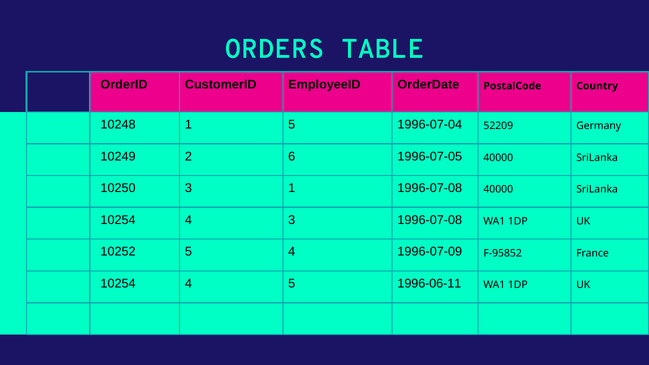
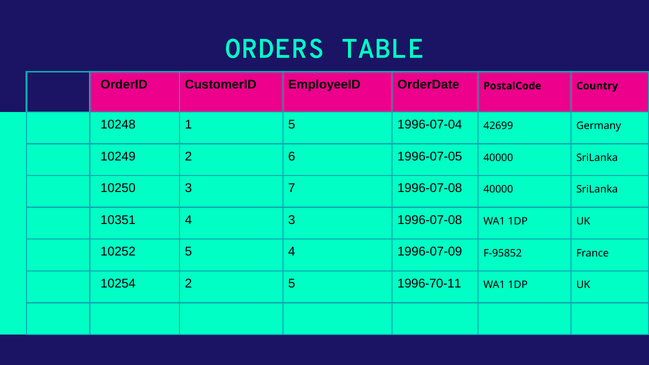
52209: 52209 -> 42699
3 1: 1 -> 7
10254 at (118, 220): 10254 -> 10351
4 at (188, 284): 4 -> 2
1996-06-11: 1996-06-11 -> 1996-70-11
